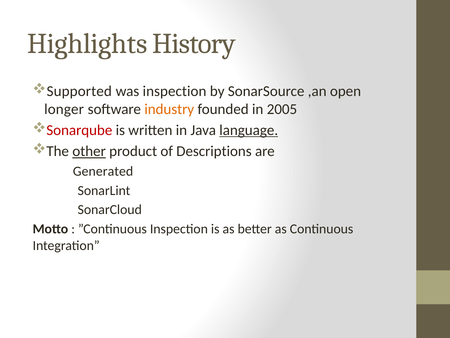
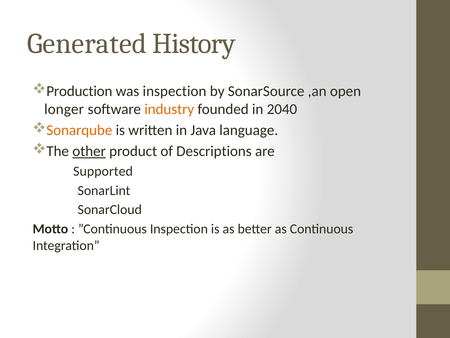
Highlights: Highlights -> Generated
Supported: Supported -> Production
2005: 2005 -> 2040
Sonarqube colour: red -> orange
language underline: present -> none
Generated: Generated -> Supported
